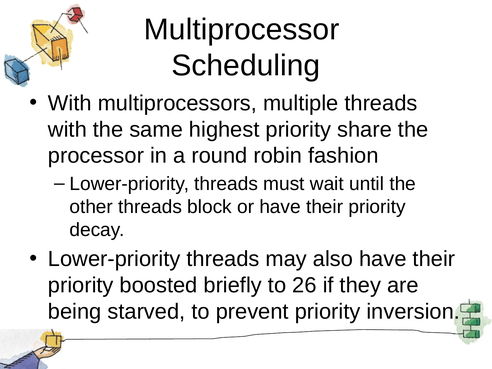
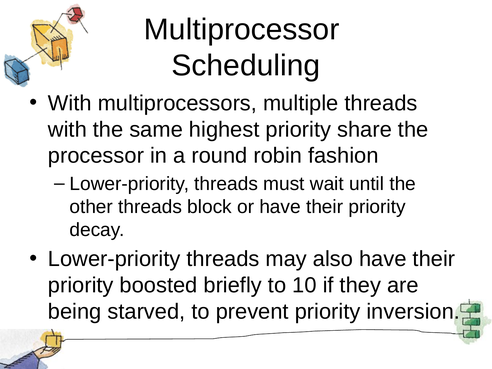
26: 26 -> 10
